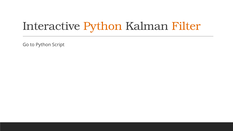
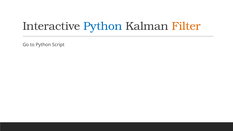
Python at (103, 26) colour: orange -> blue
